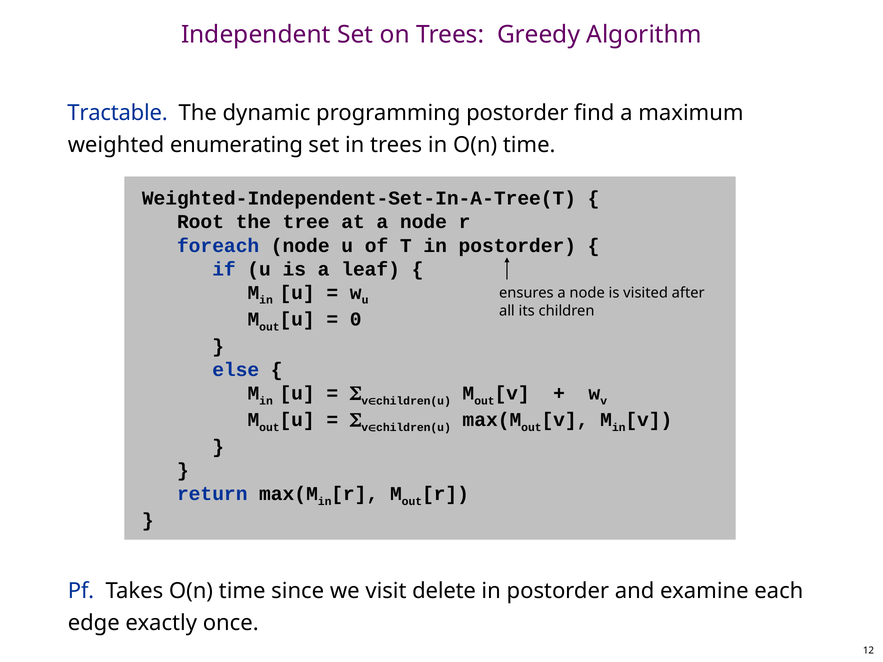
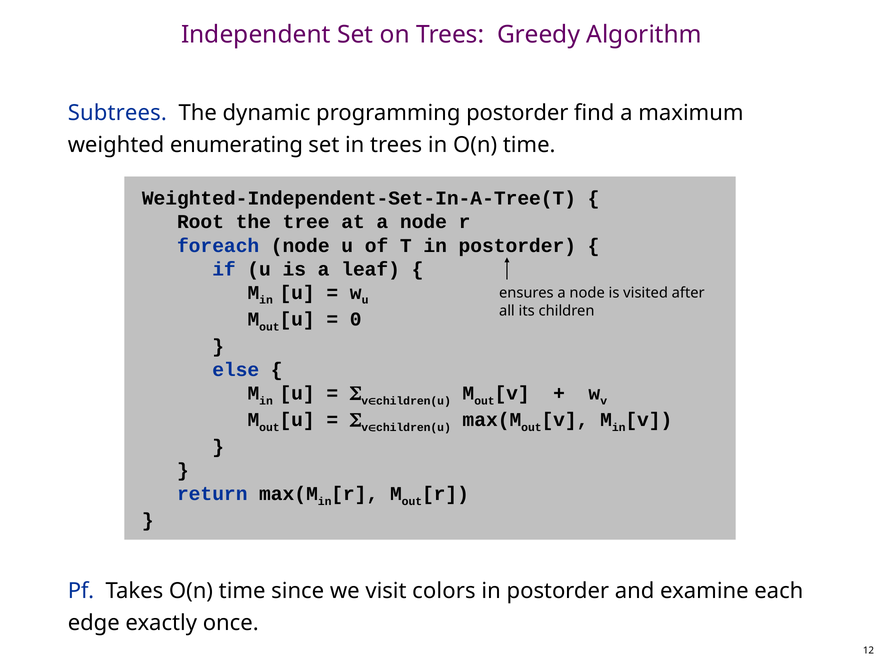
Tractable: Tractable -> Subtrees
delete: delete -> colors
